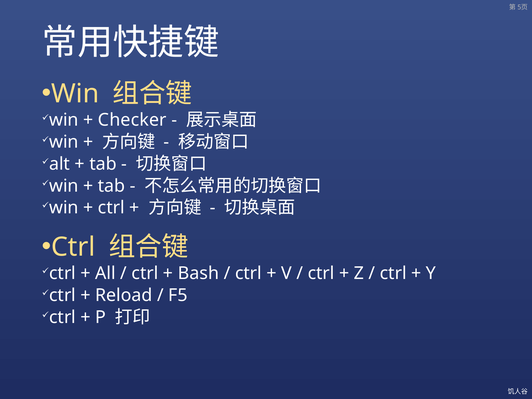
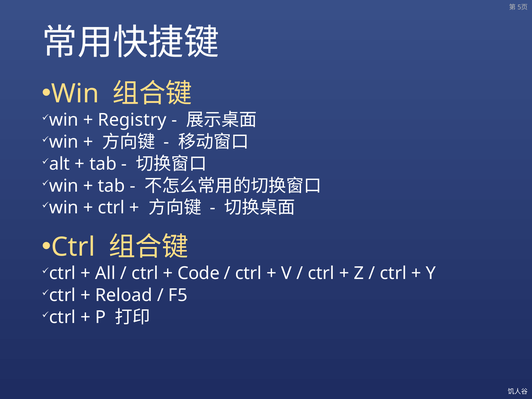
Checker: Checker -> Registry
Bash: Bash -> Code
